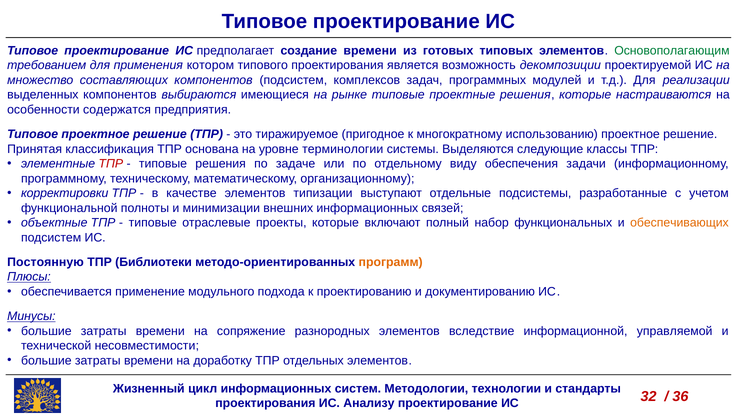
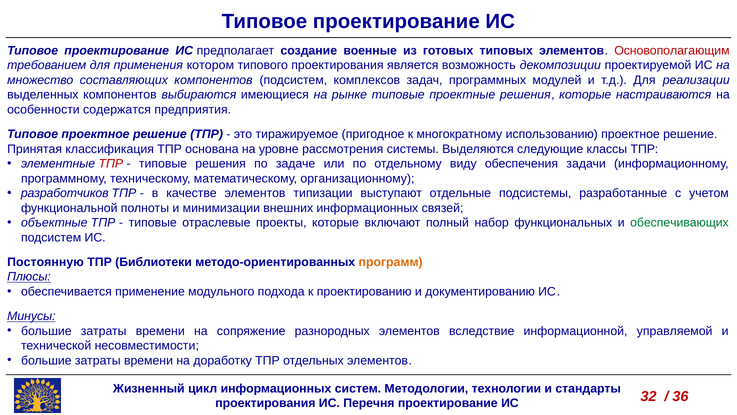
создание времени: времени -> военные
Основополагающим colour: green -> red
терминологии: терминологии -> рассмотрения
корректировки: корректировки -> разработчиков
обеспечивающих colour: orange -> green
Анализу: Анализу -> Перечня
